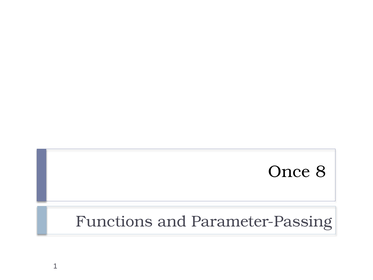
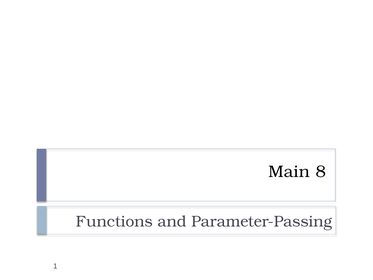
Once: Once -> Main
